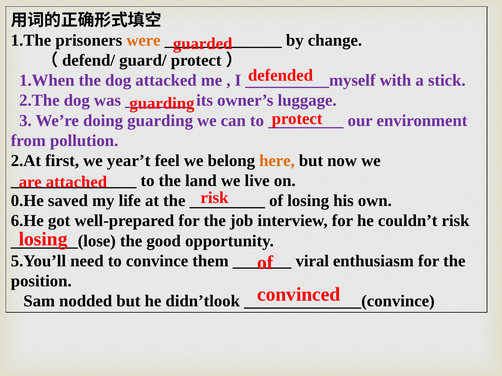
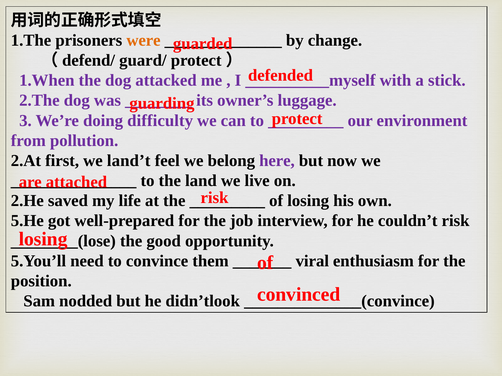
doing guarding: guarding -> difficulty
year’t: year’t -> land’t
here colour: orange -> purple
0.He: 0.He -> 2.He
6.He: 6.He -> 5.He
